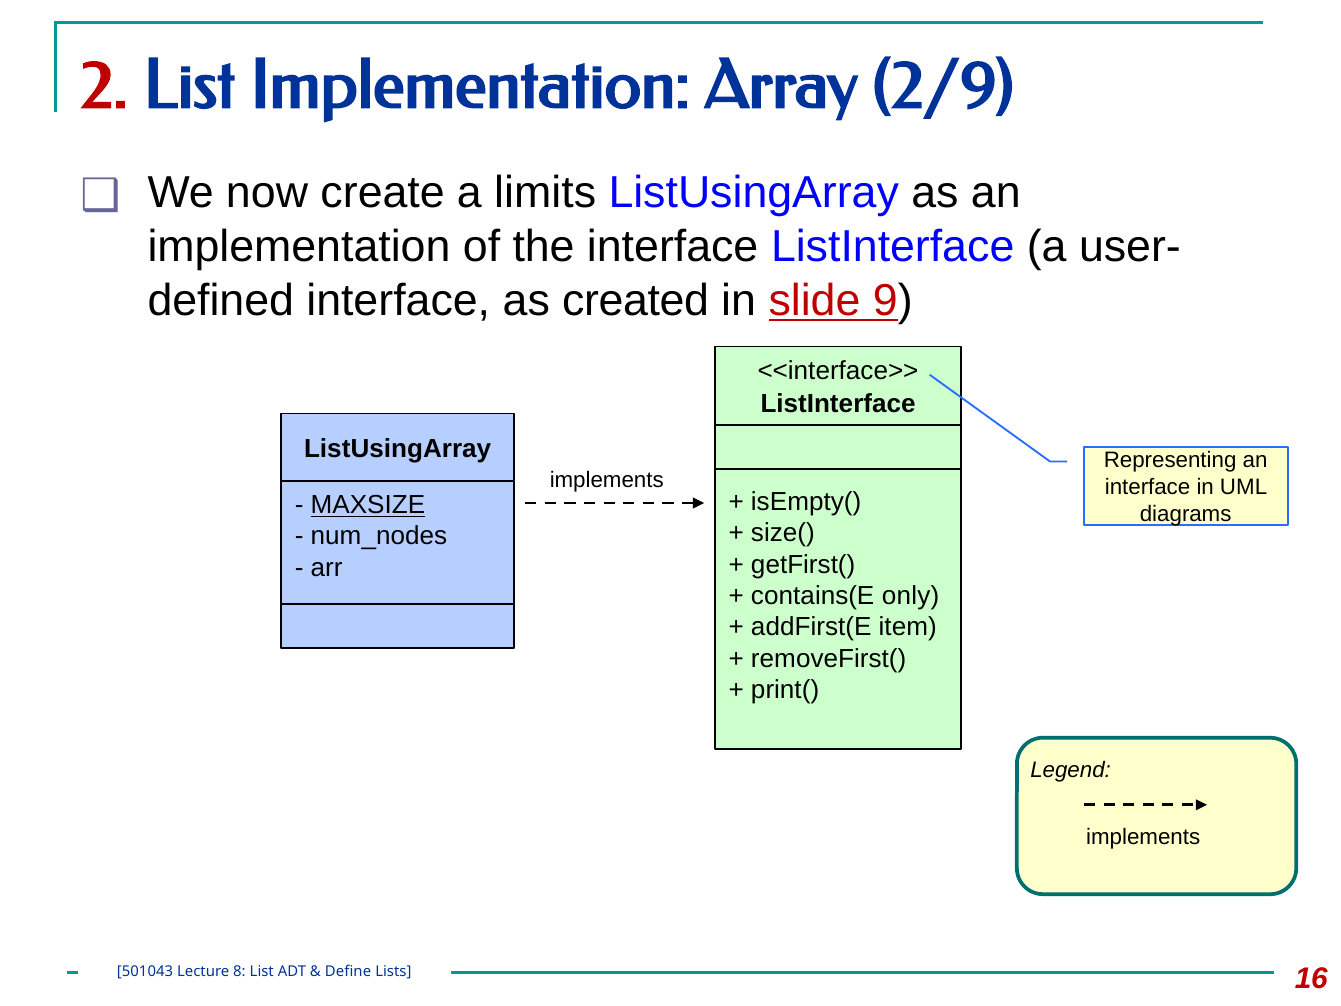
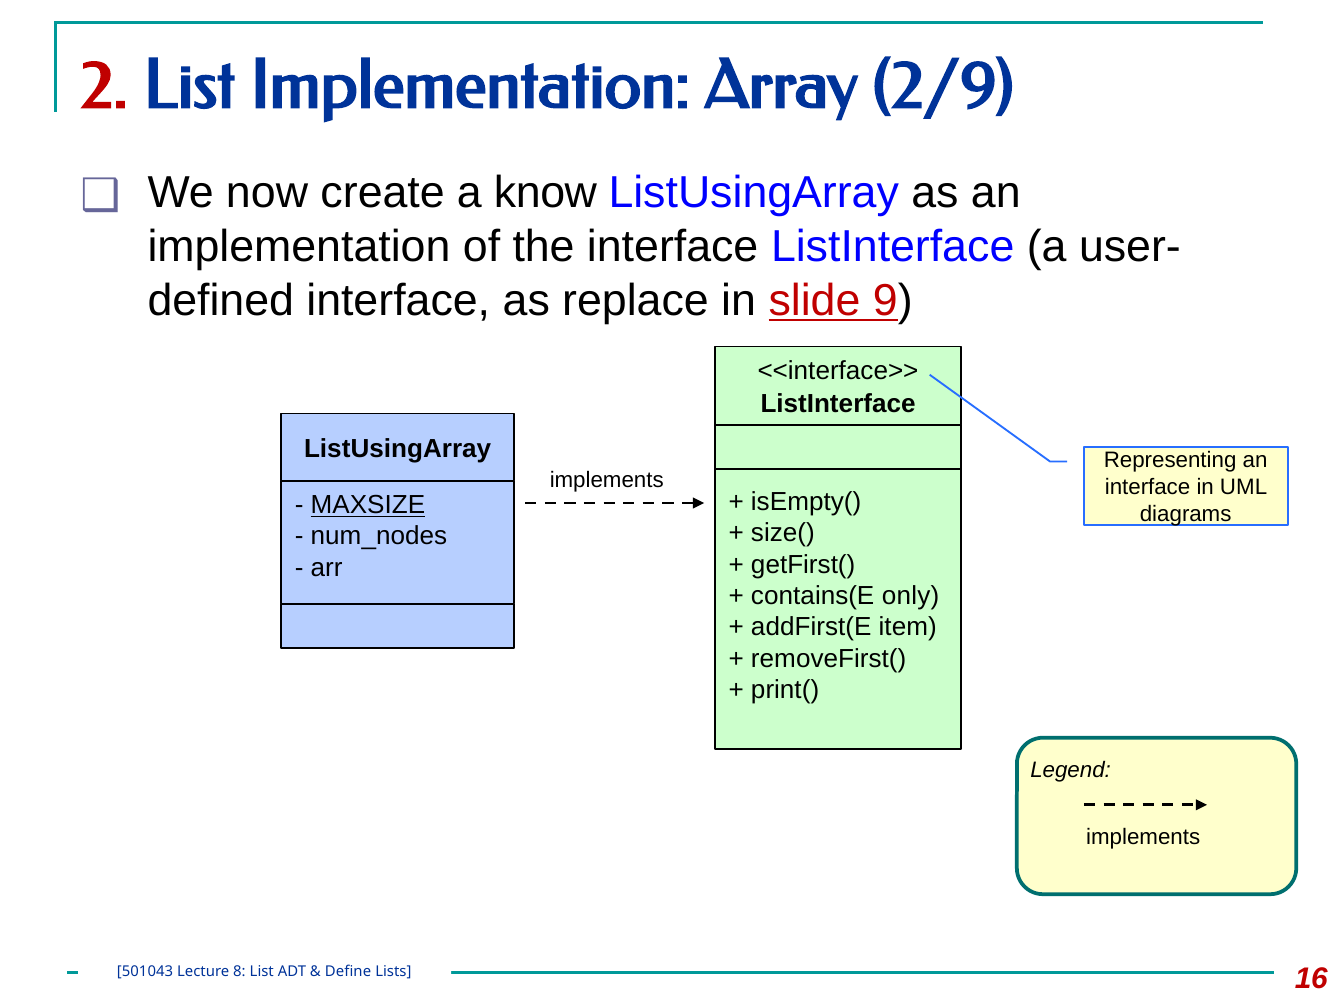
limits: limits -> know
created: created -> replace
